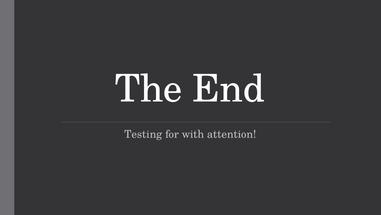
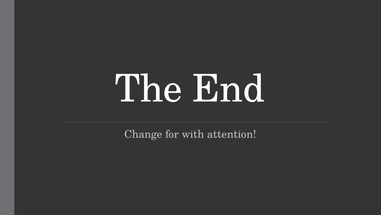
Testing: Testing -> Change
